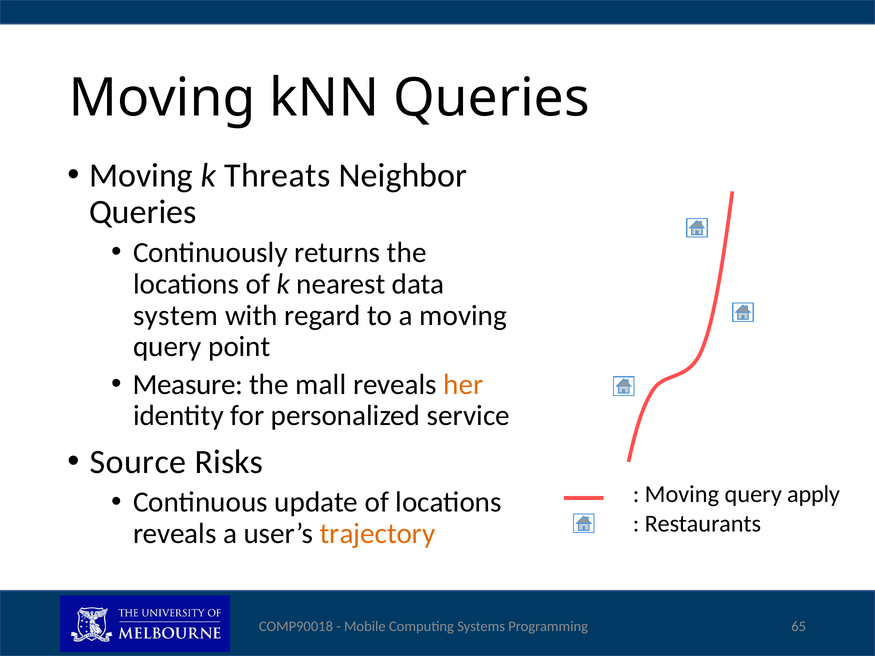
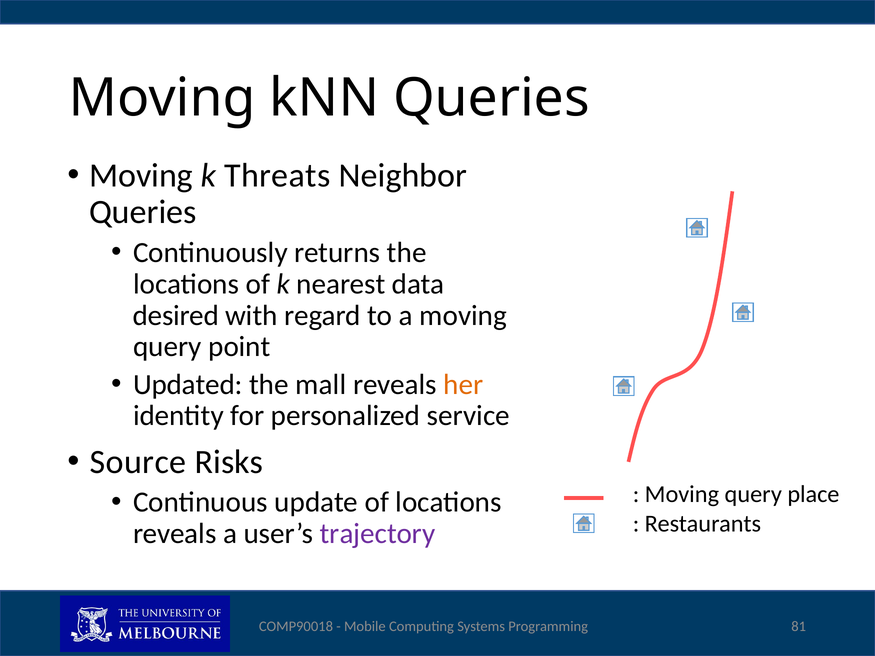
system: system -> desired
Measure: Measure -> Updated
apply: apply -> place
trajectory colour: orange -> purple
65: 65 -> 81
